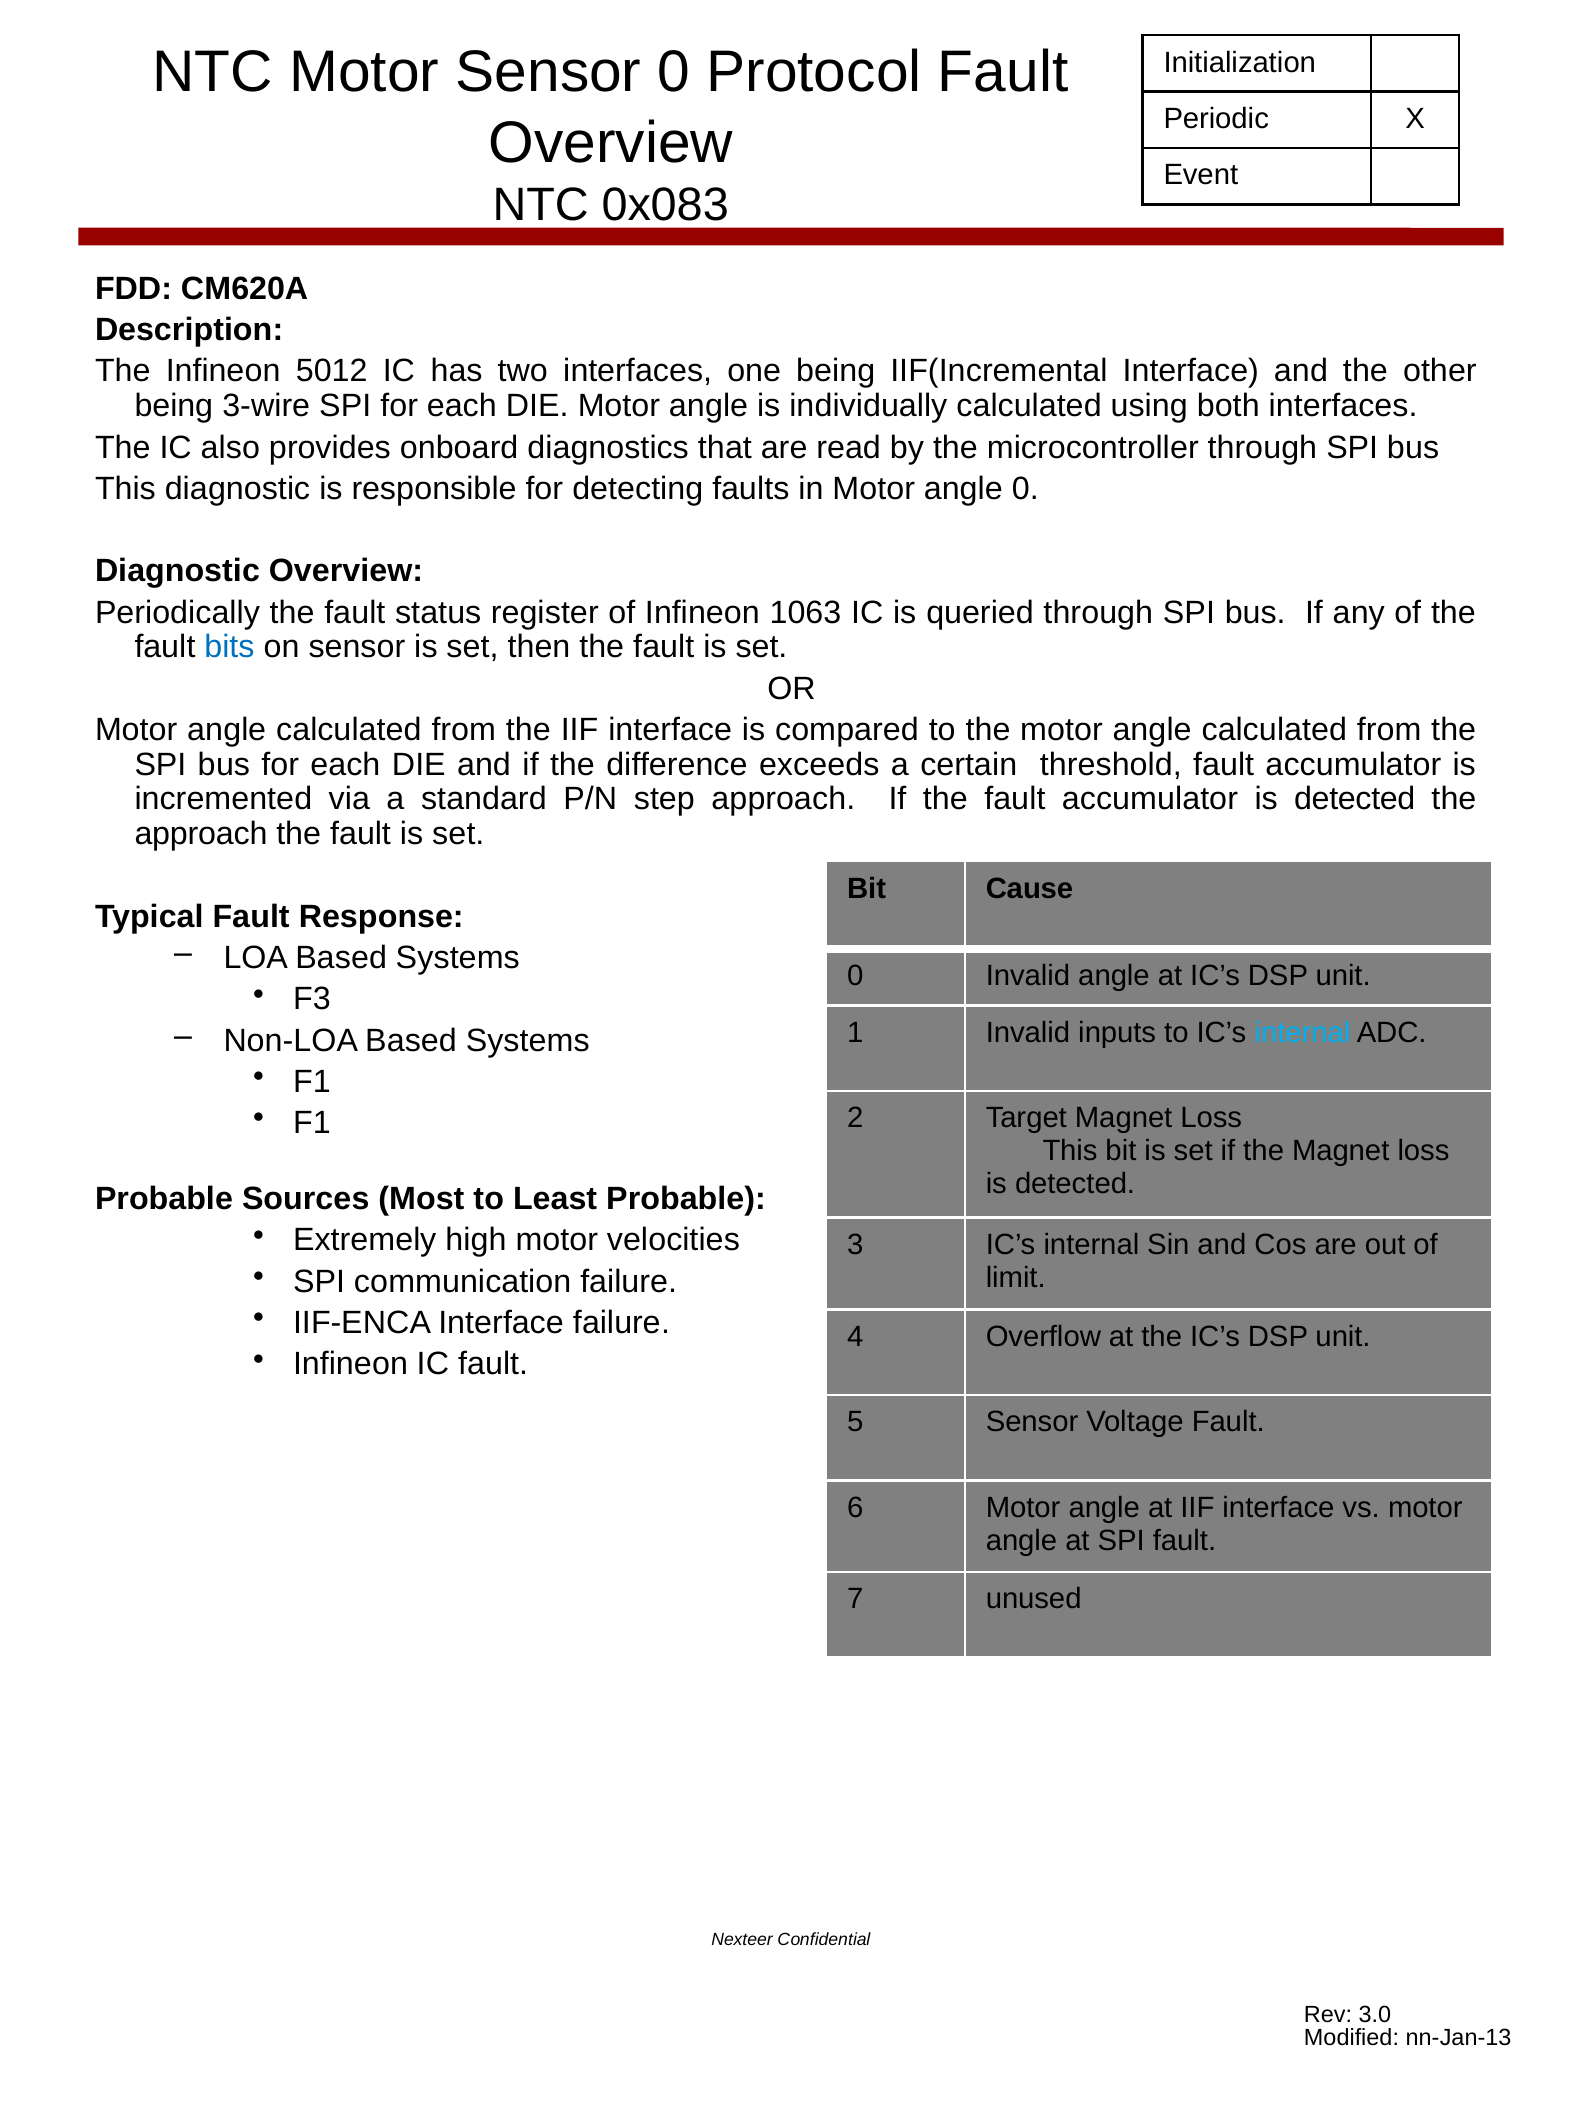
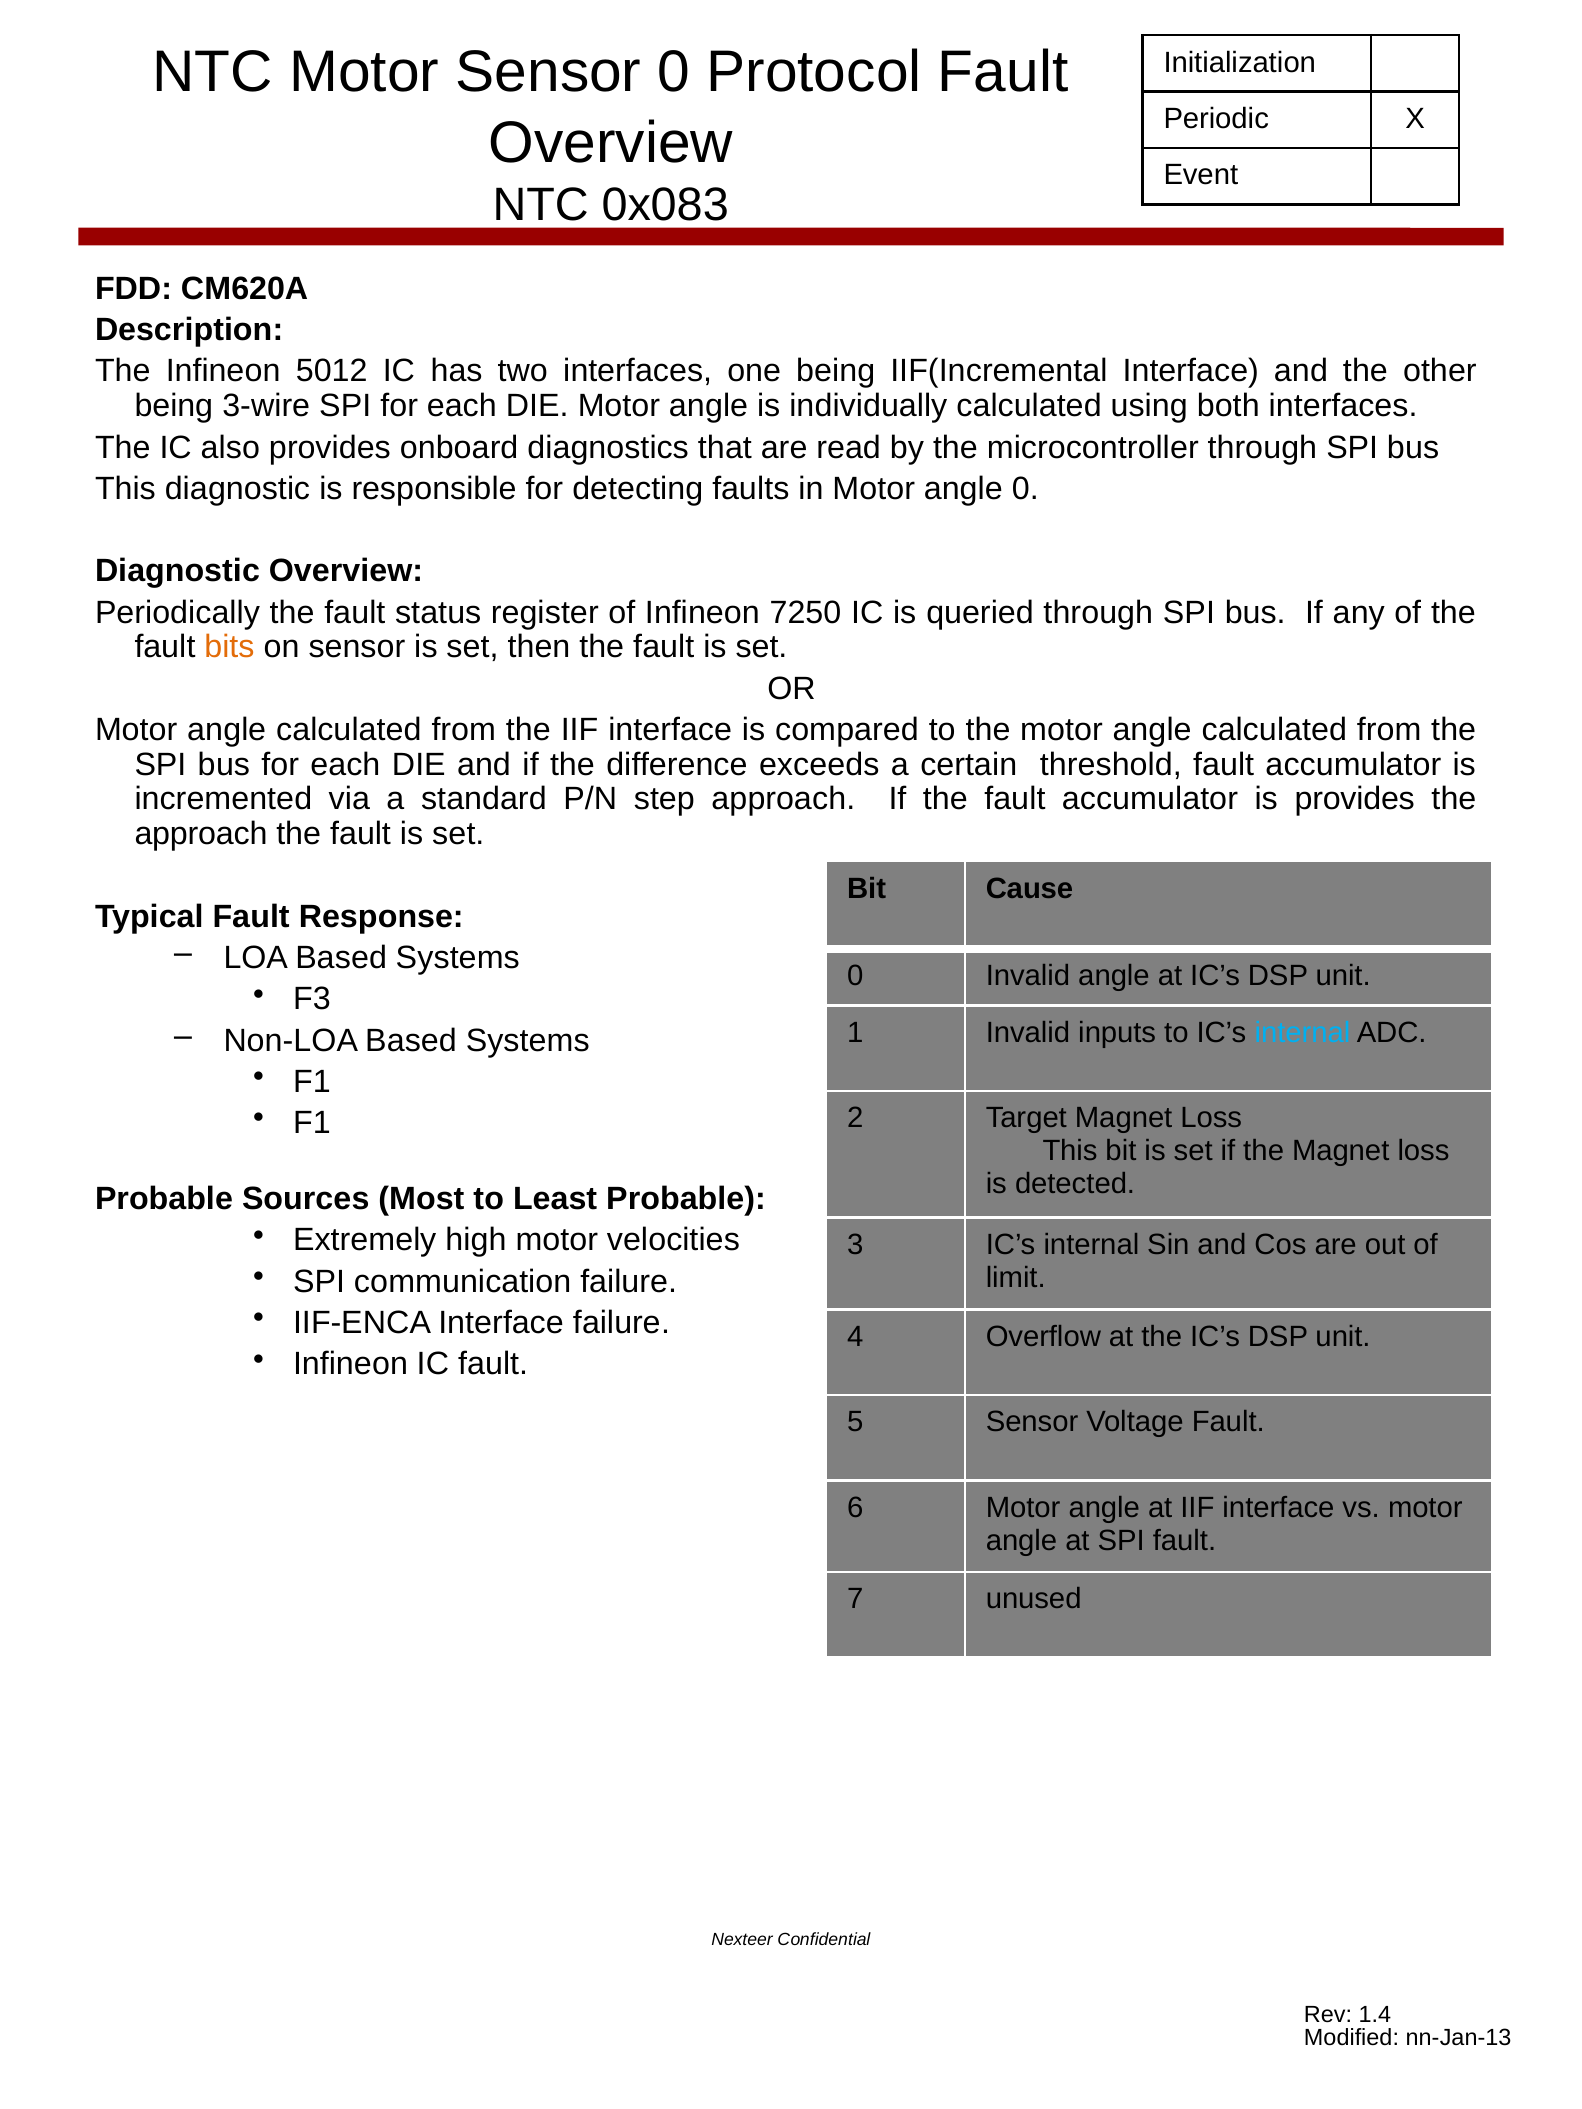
1063: 1063 -> 7250
bits colour: blue -> orange
accumulator is detected: detected -> provides
3.0: 3.0 -> 1.4
